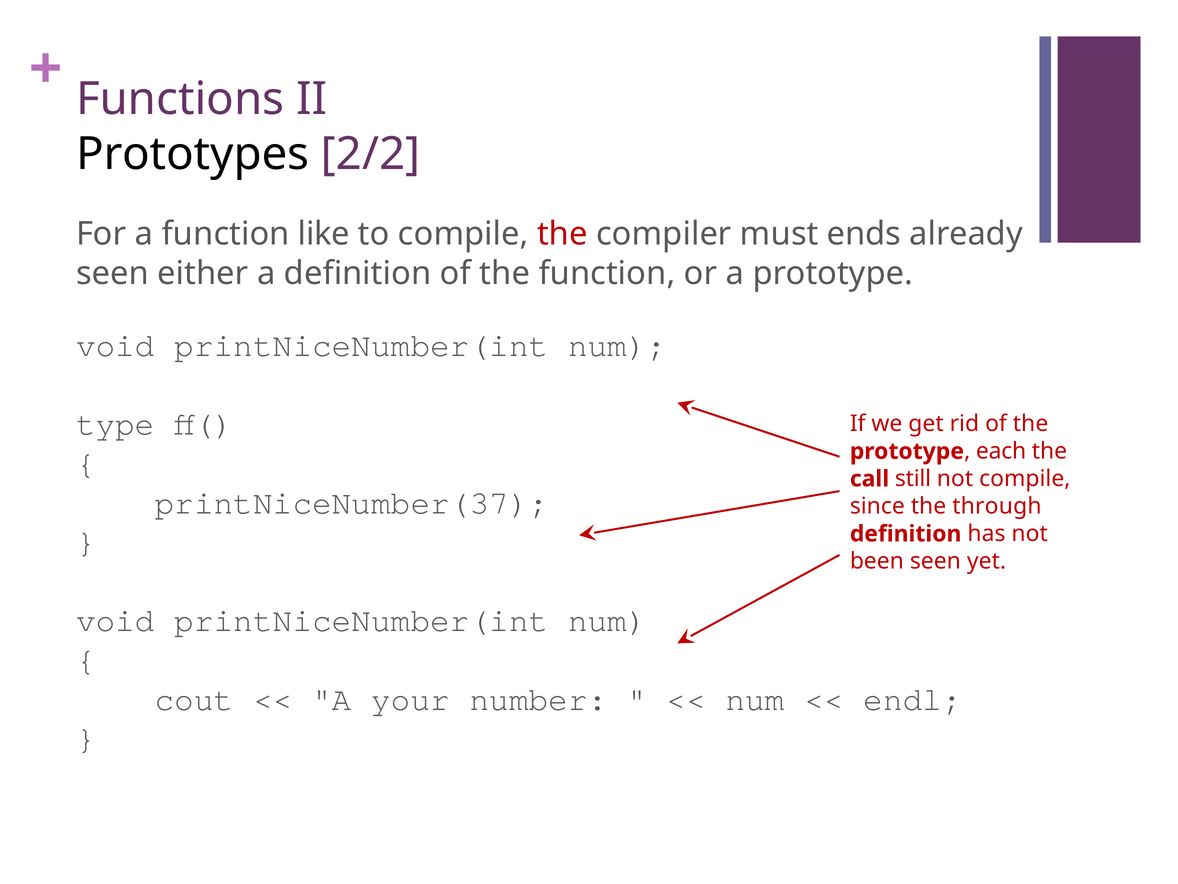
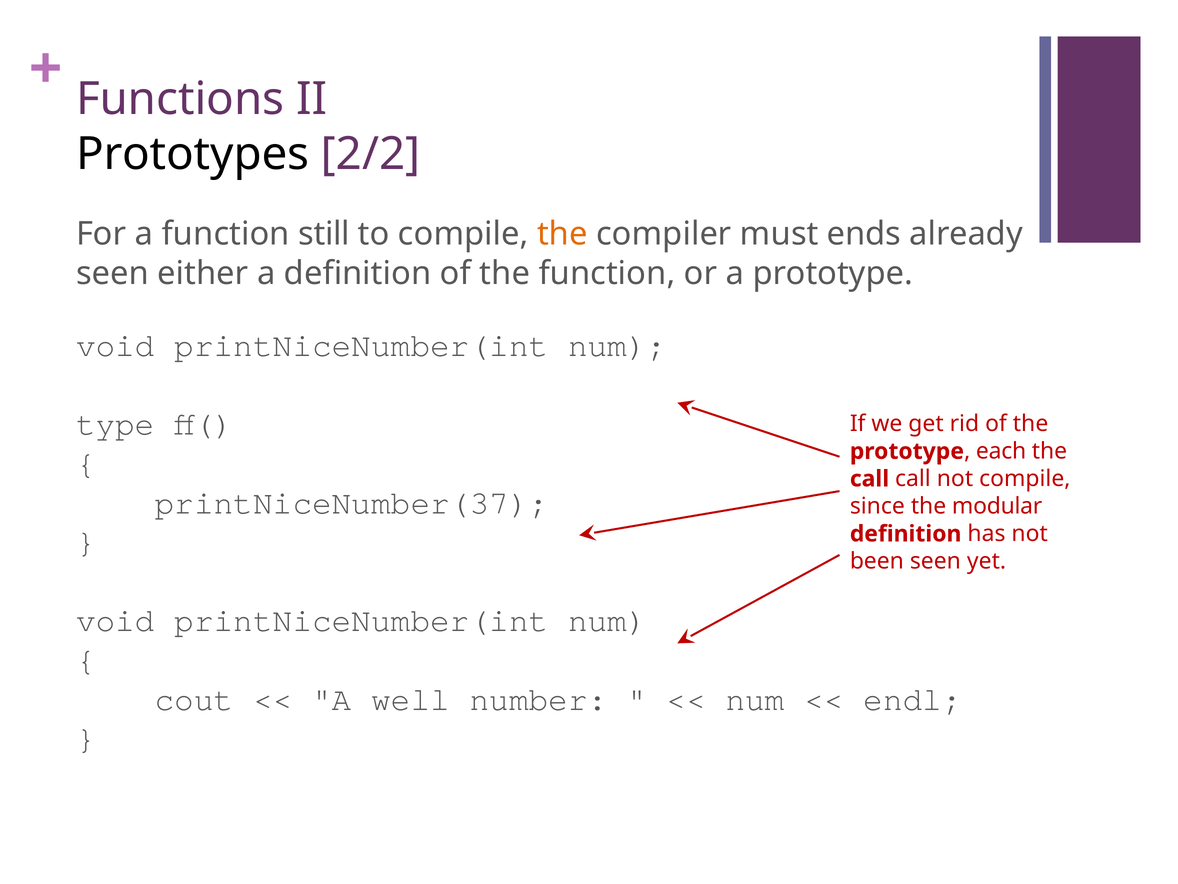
like: like -> still
the at (562, 234) colour: red -> orange
call still: still -> call
through: through -> modular
your: your -> well
